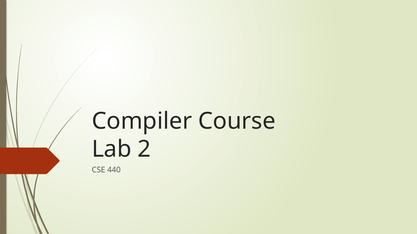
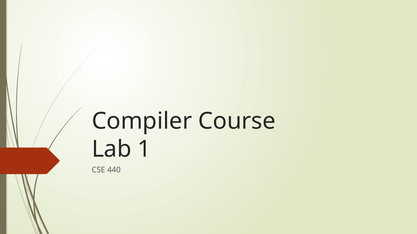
2: 2 -> 1
